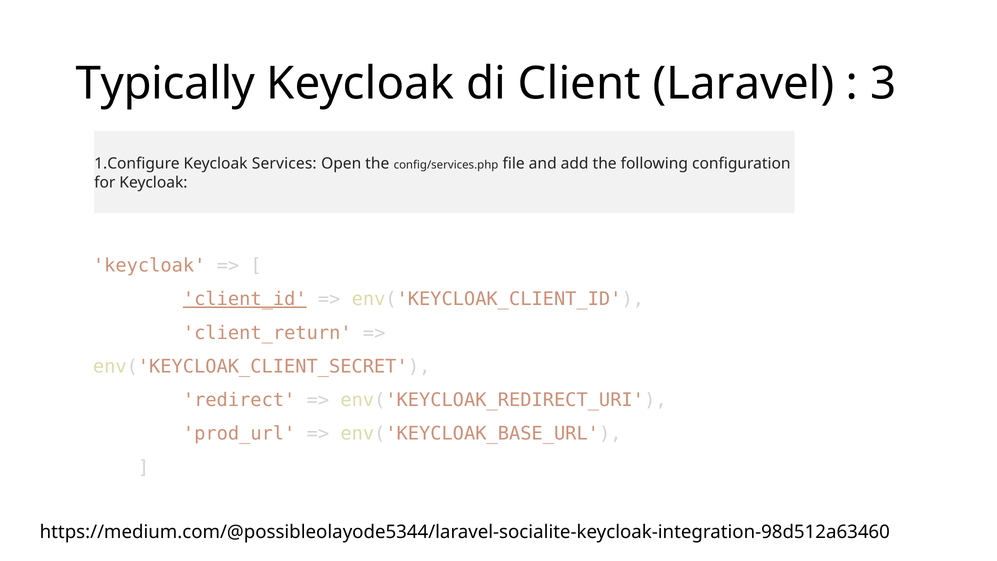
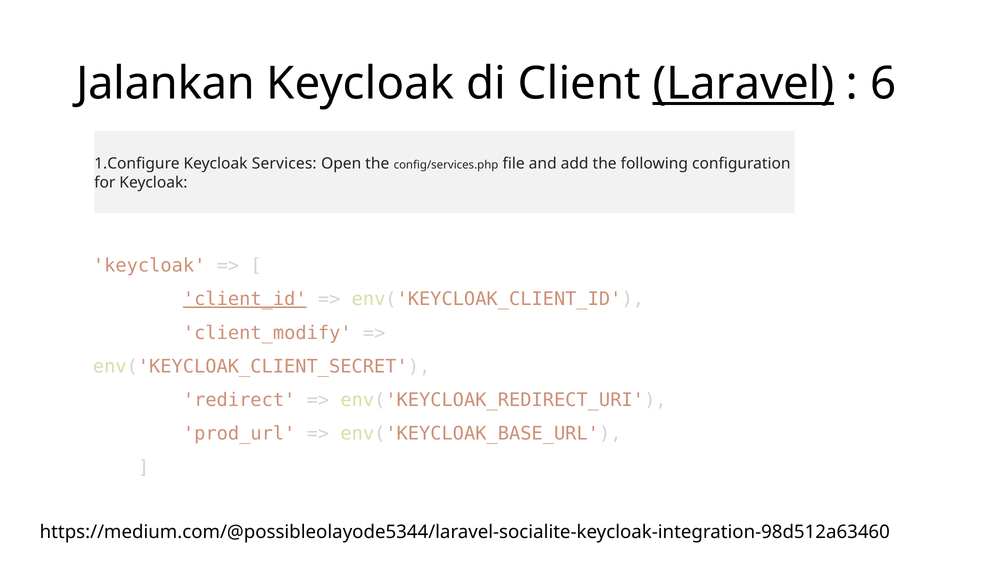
Typically: Typically -> Jalankan
Laravel underline: none -> present
3: 3 -> 6
client_return: client_return -> client_modify
